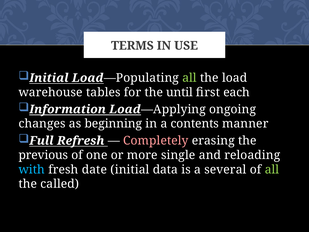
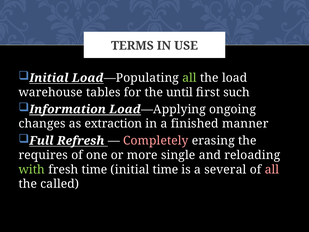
each: each -> such
beginning: beginning -> extraction
contents: contents -> finished
previous: previous -> requires
with colour: light blue -> light green
fresh date: date -> time
initial data: data -> time
all at (272, 169) colour: light green -> pink
